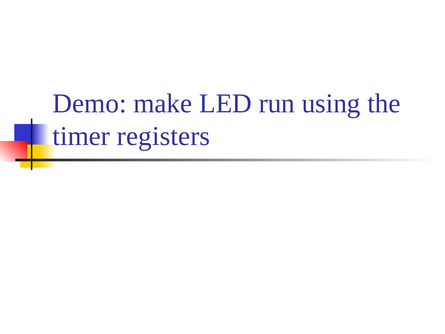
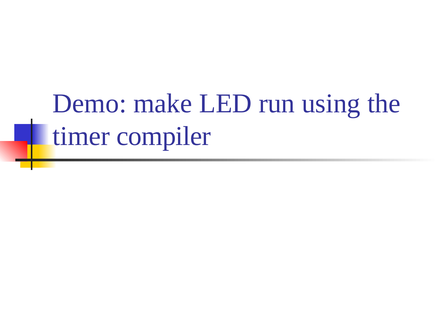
registers: registers -> compiler
